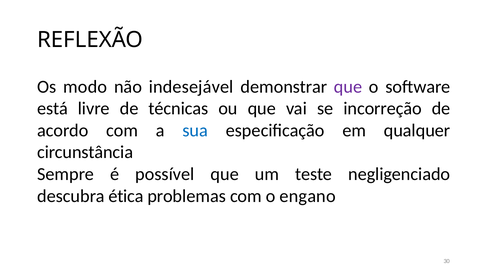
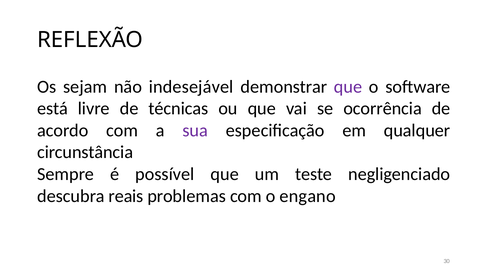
modo: modo -> sejam
incorreção: incorreção -> ocorrência
sua colour: blue -> purple
ética: ética -> reais
